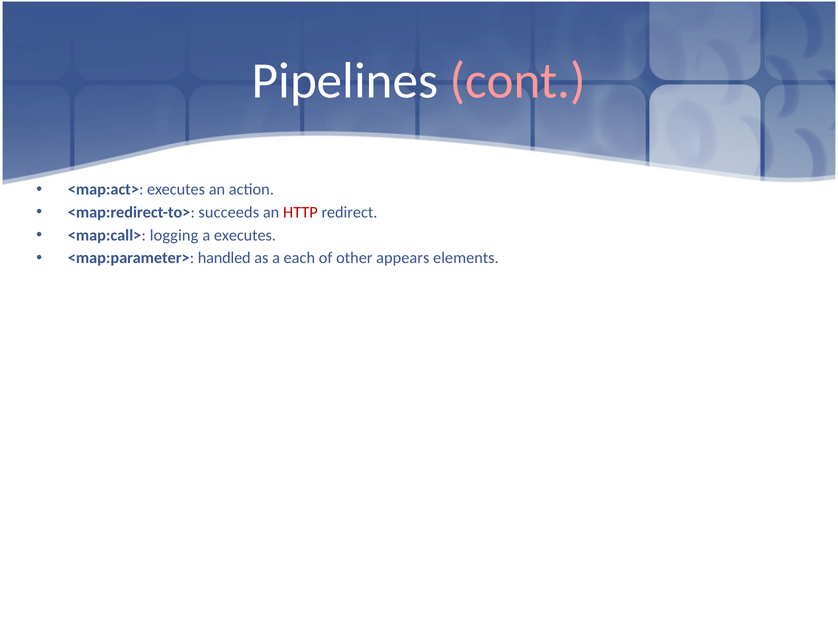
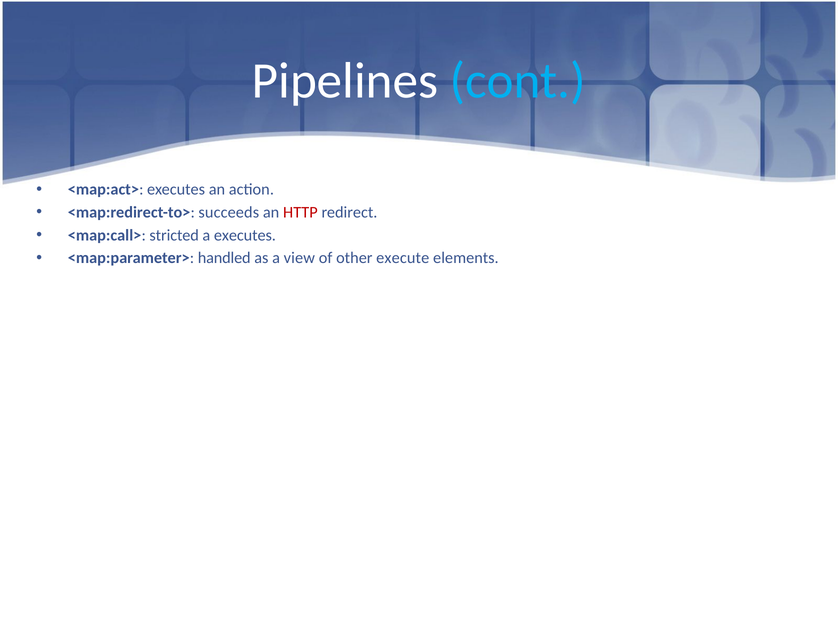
cont colour: pink -> light blue
logging: logging -> stricted
each: each -> view
appears: appears -> execute
